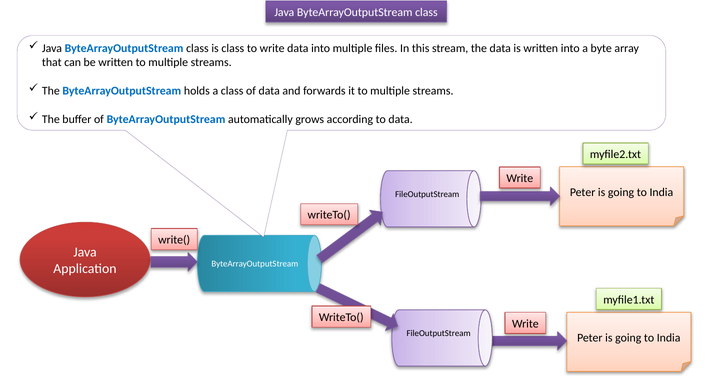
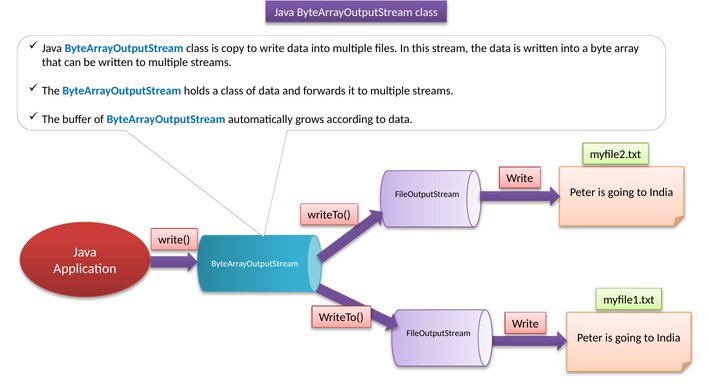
is class: class -> copy
